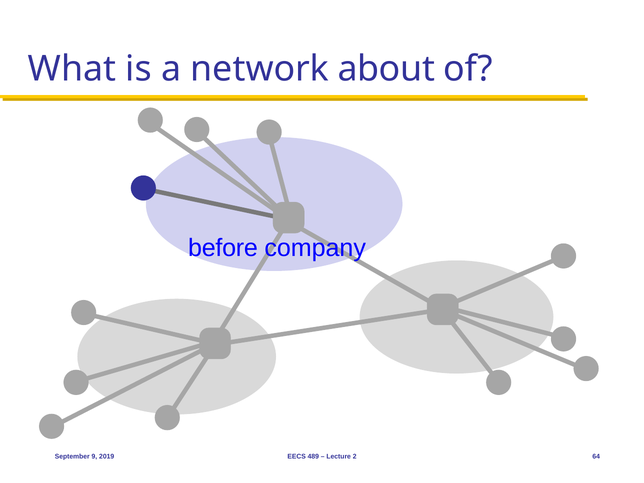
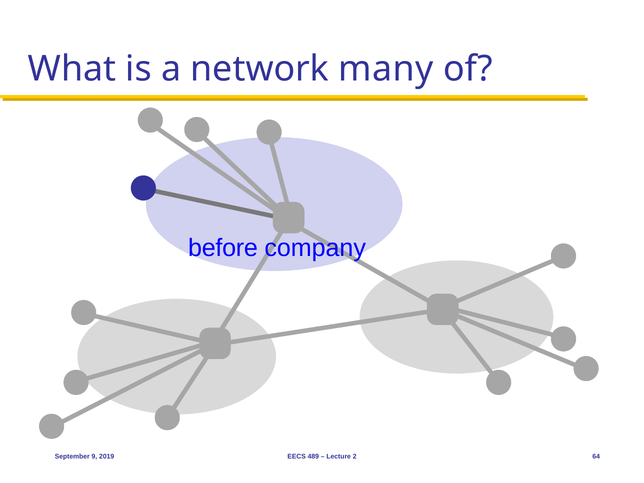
about: about -> many
